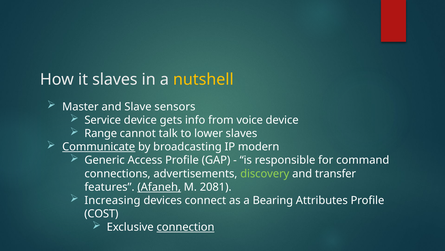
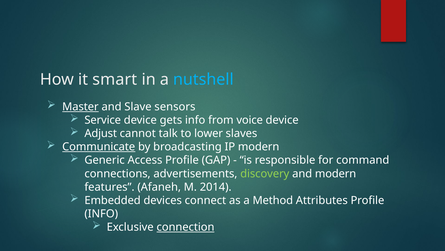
it slaves: slaves -> smart
nutshell colour: yellow -> light blue
Master underline: none -> present
Range: Range -> Adjust
and transfer: transfer -> modern
Afaneh underline: present -> none
2081: 2081 -> 2014
Increasing: Increasing -> Embedded
Bearing: Bearing -> Method
COST at (101, 213): COST -> INFO
